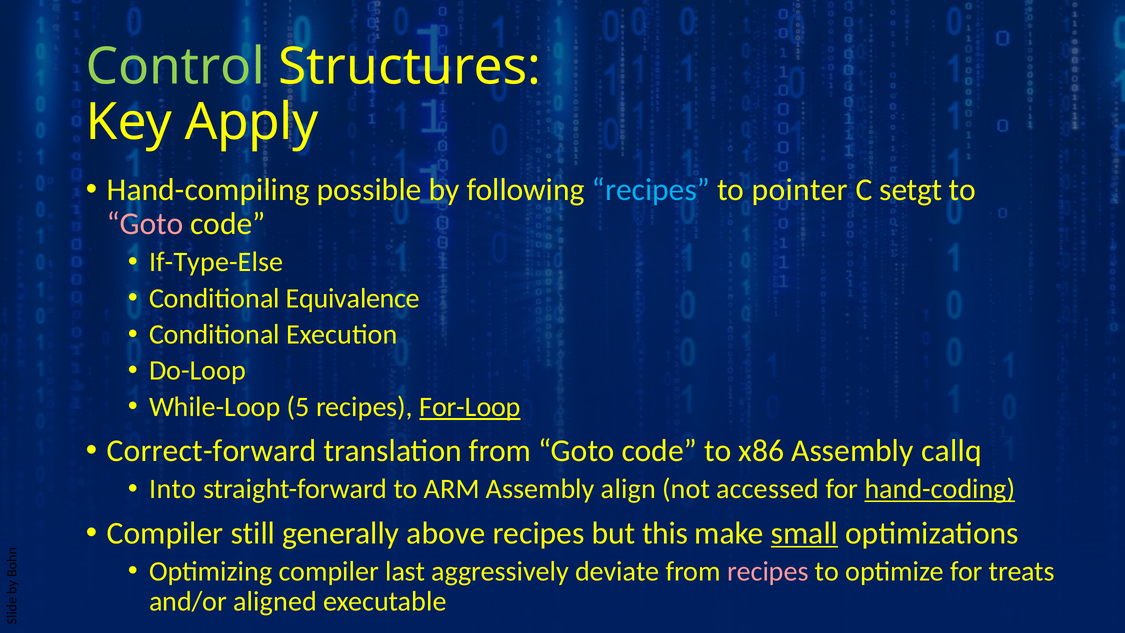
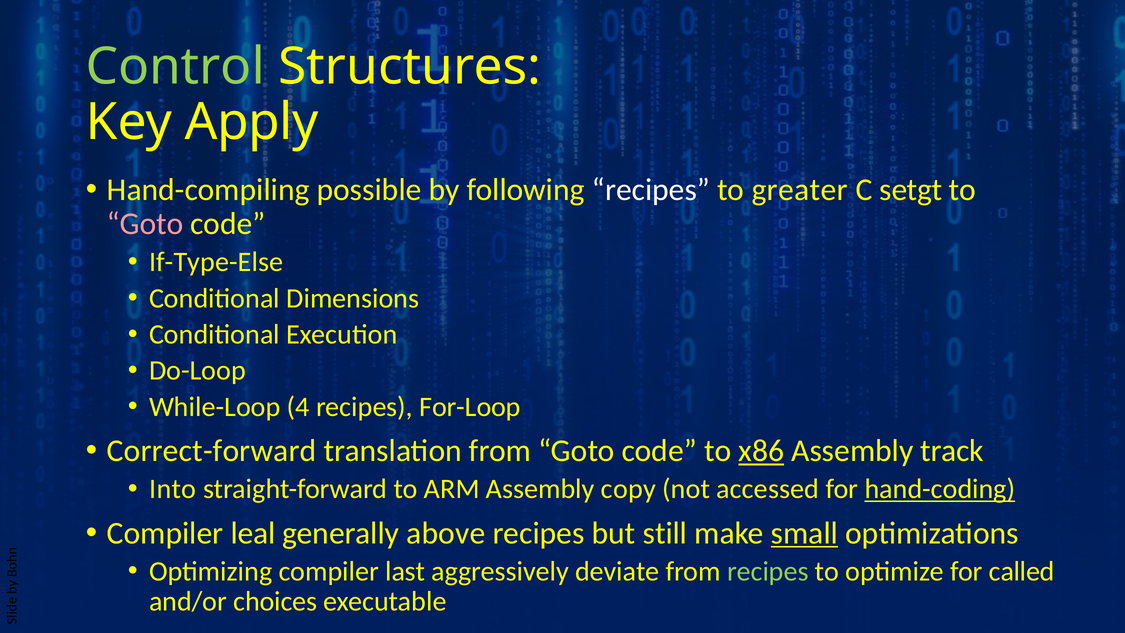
recipes at (651, 190) colour: light blue -> white
pointer: pointer -> greater
Equivalence: Equivalence -> Dimensions
5: 5 -> 4
For-Loop underline: present -> none
x86 underline: none -> present
callq: callq -> track
align: align -> copy
still: still -> leal
this: this -> still
recipes at (768, 571) colour: pink -> light green
treats: treats -> called
aligned: aligned -> choices
